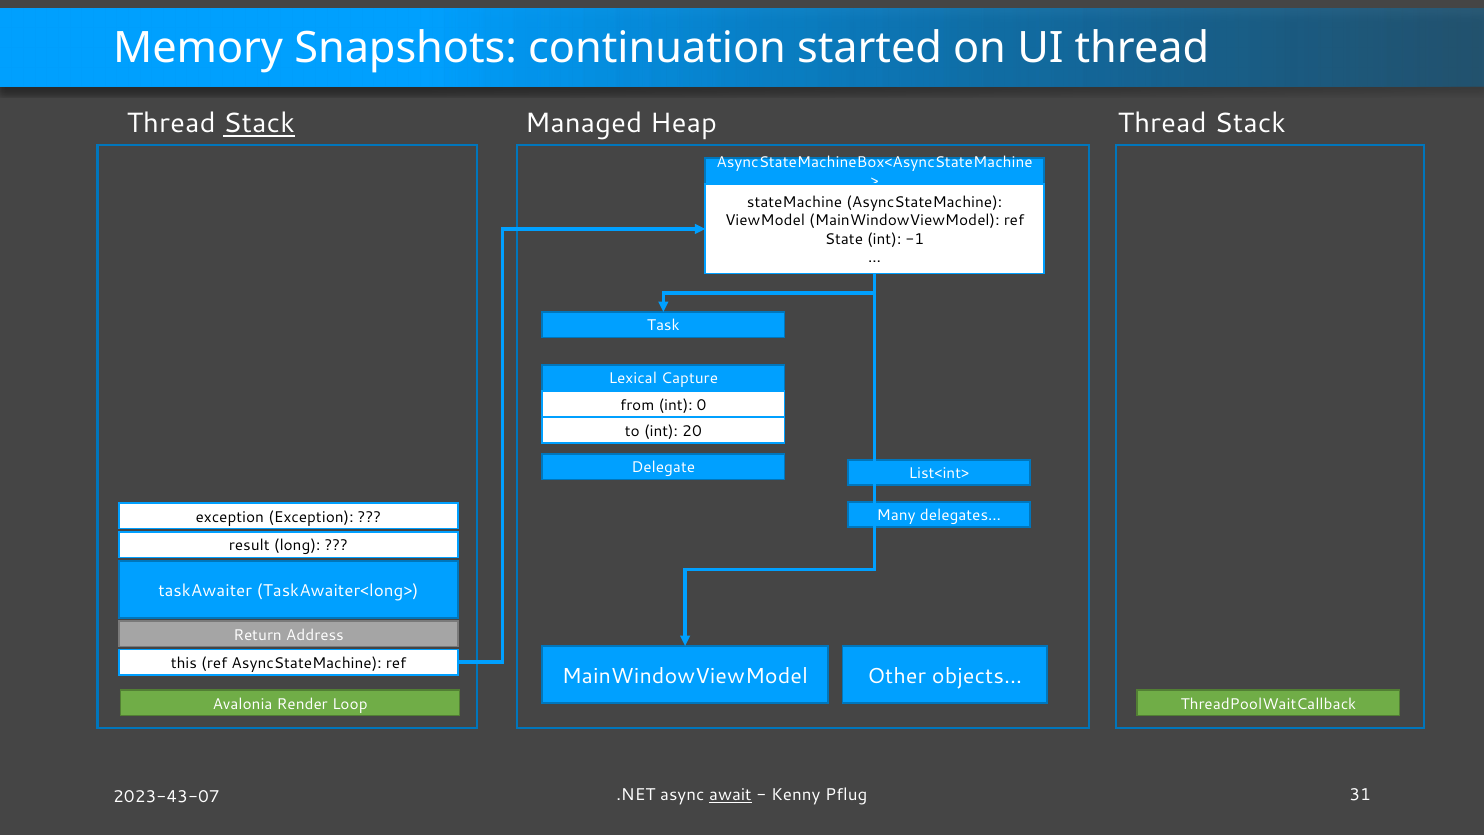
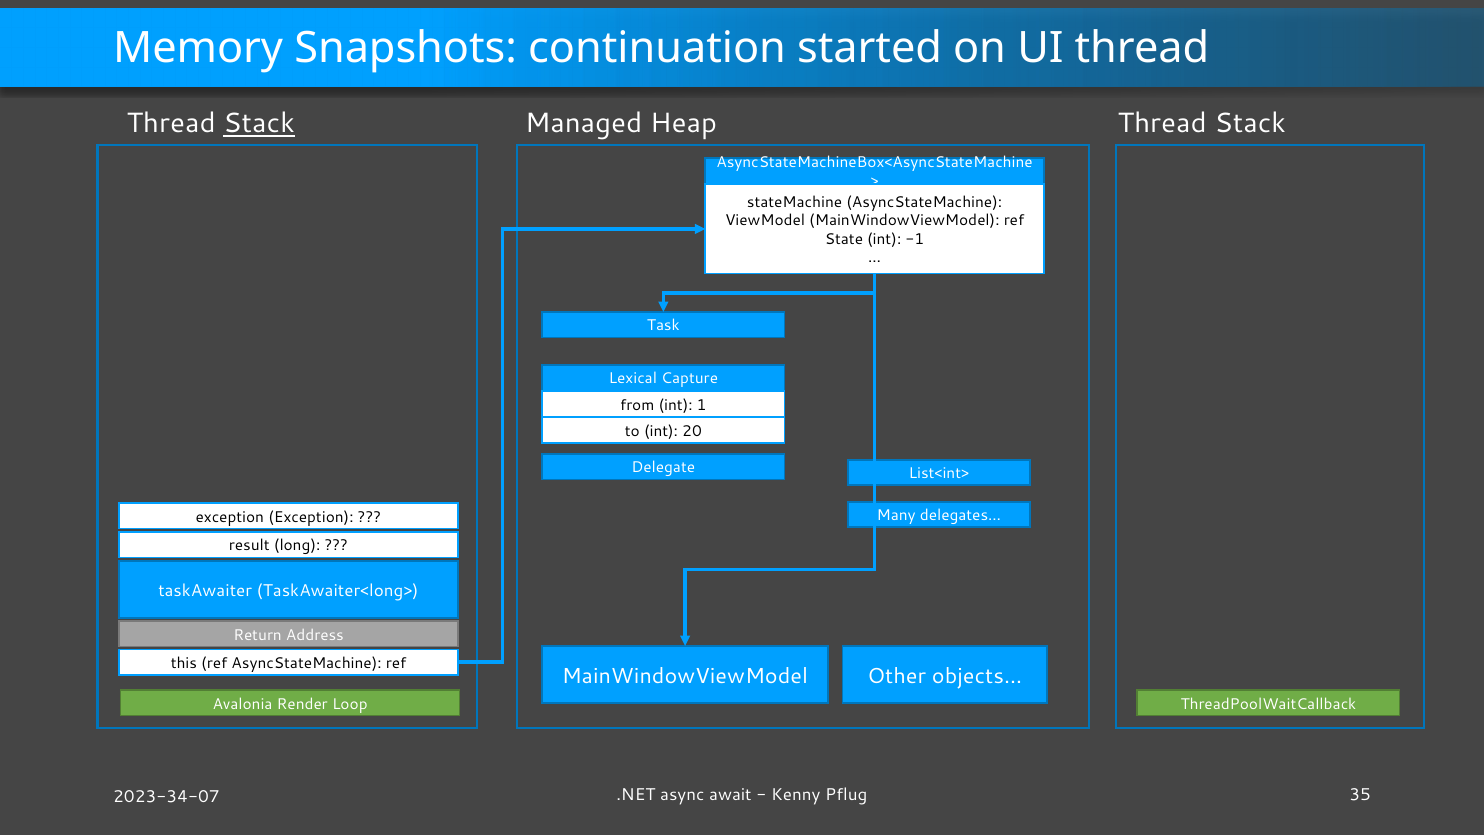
0: 0 -> 1
await underline: present -> none
31: 31 -> 35
2023-43-07: 2023-43-07 -> 2023-34-07
